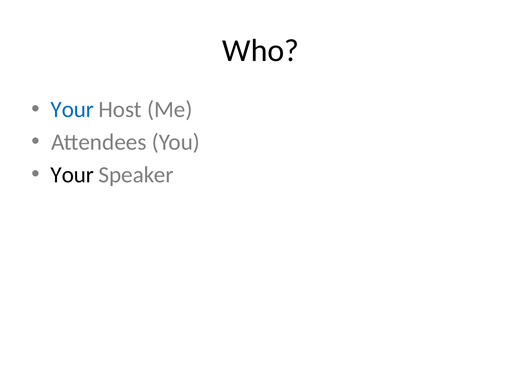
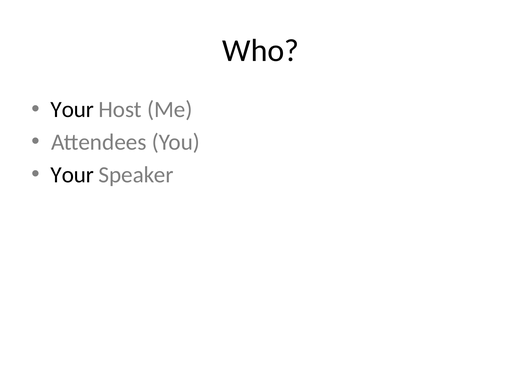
Your at (72, 110) colour: blue -> black
